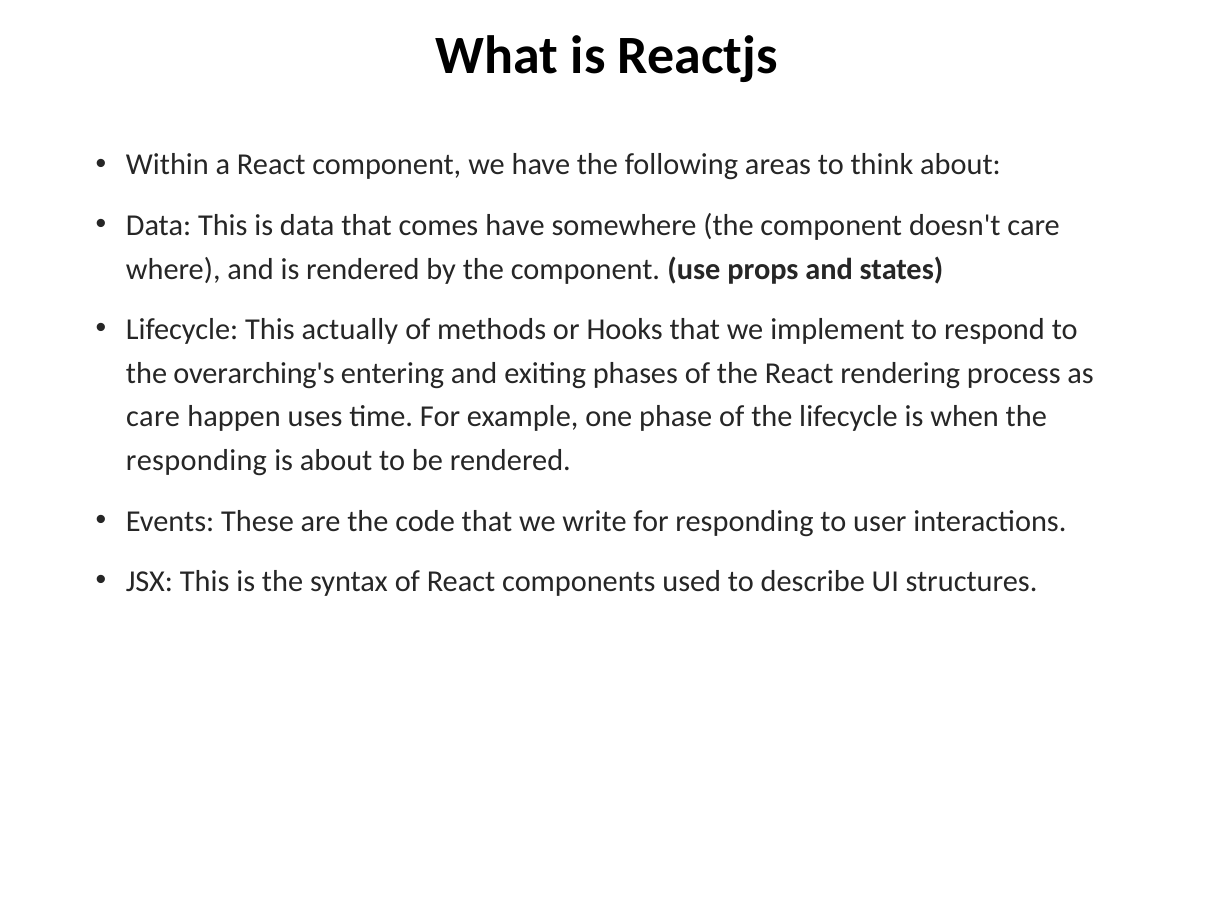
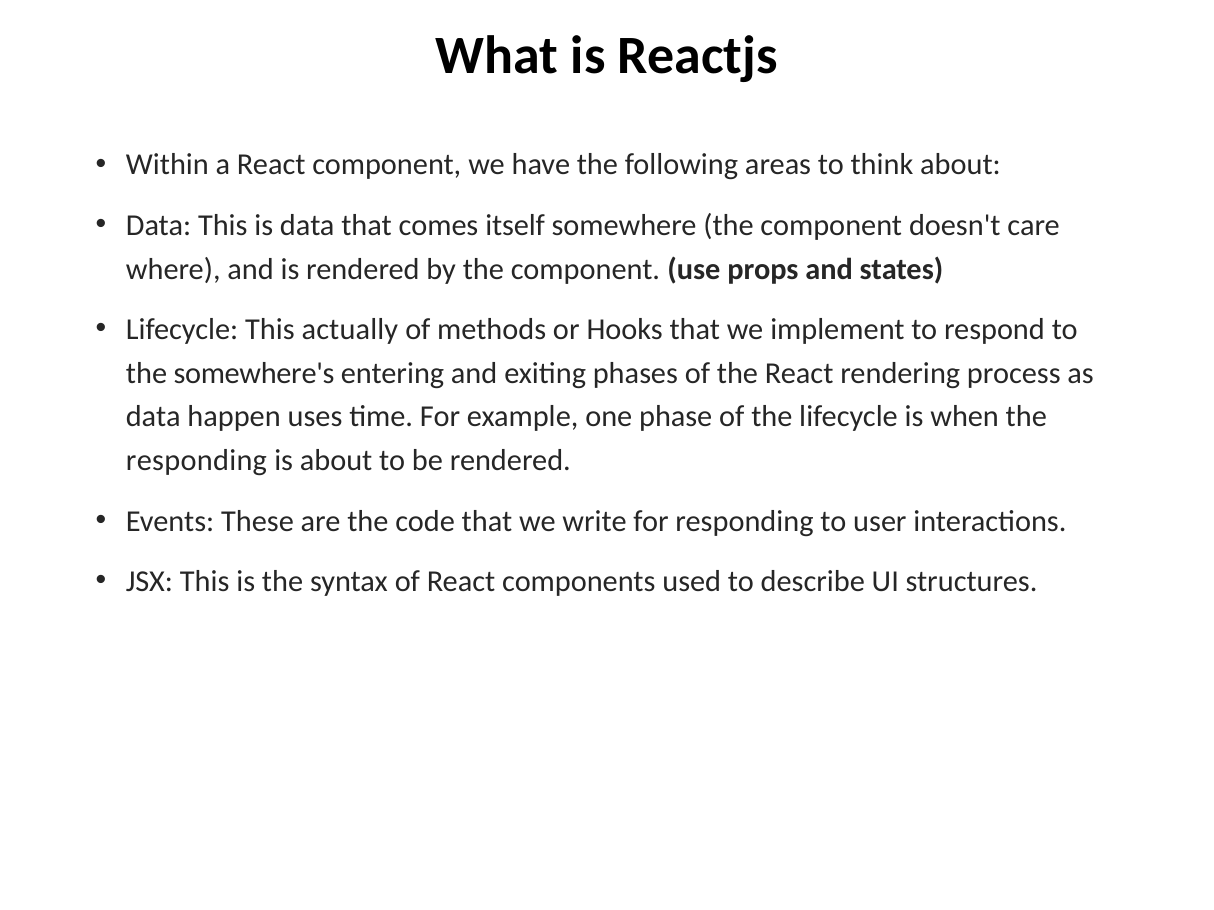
comes have: have -> itself
overarching's: overarching's -> somewhere's
care at (153, 417): care -> data
